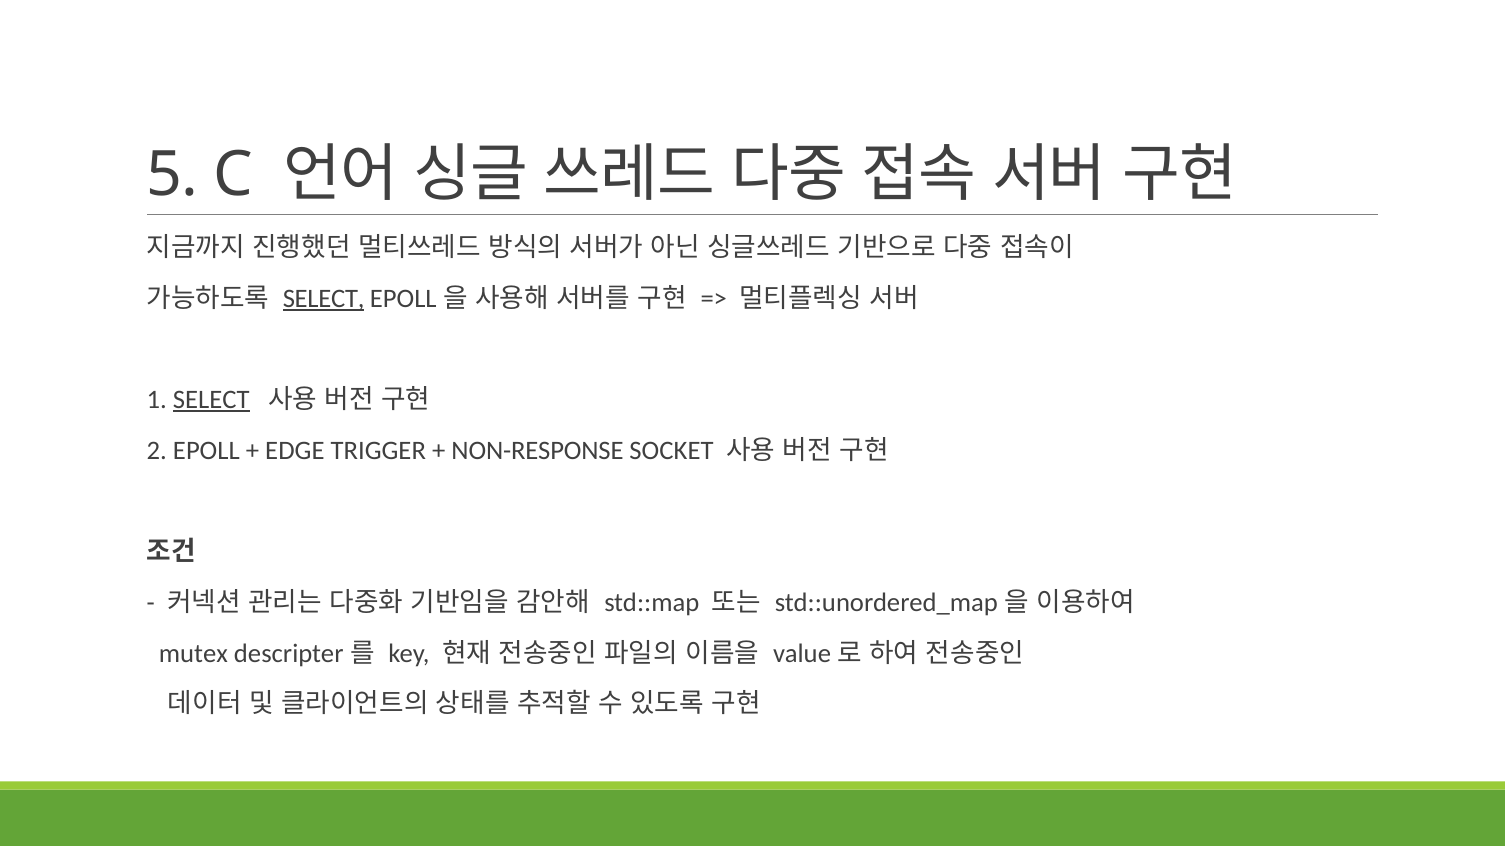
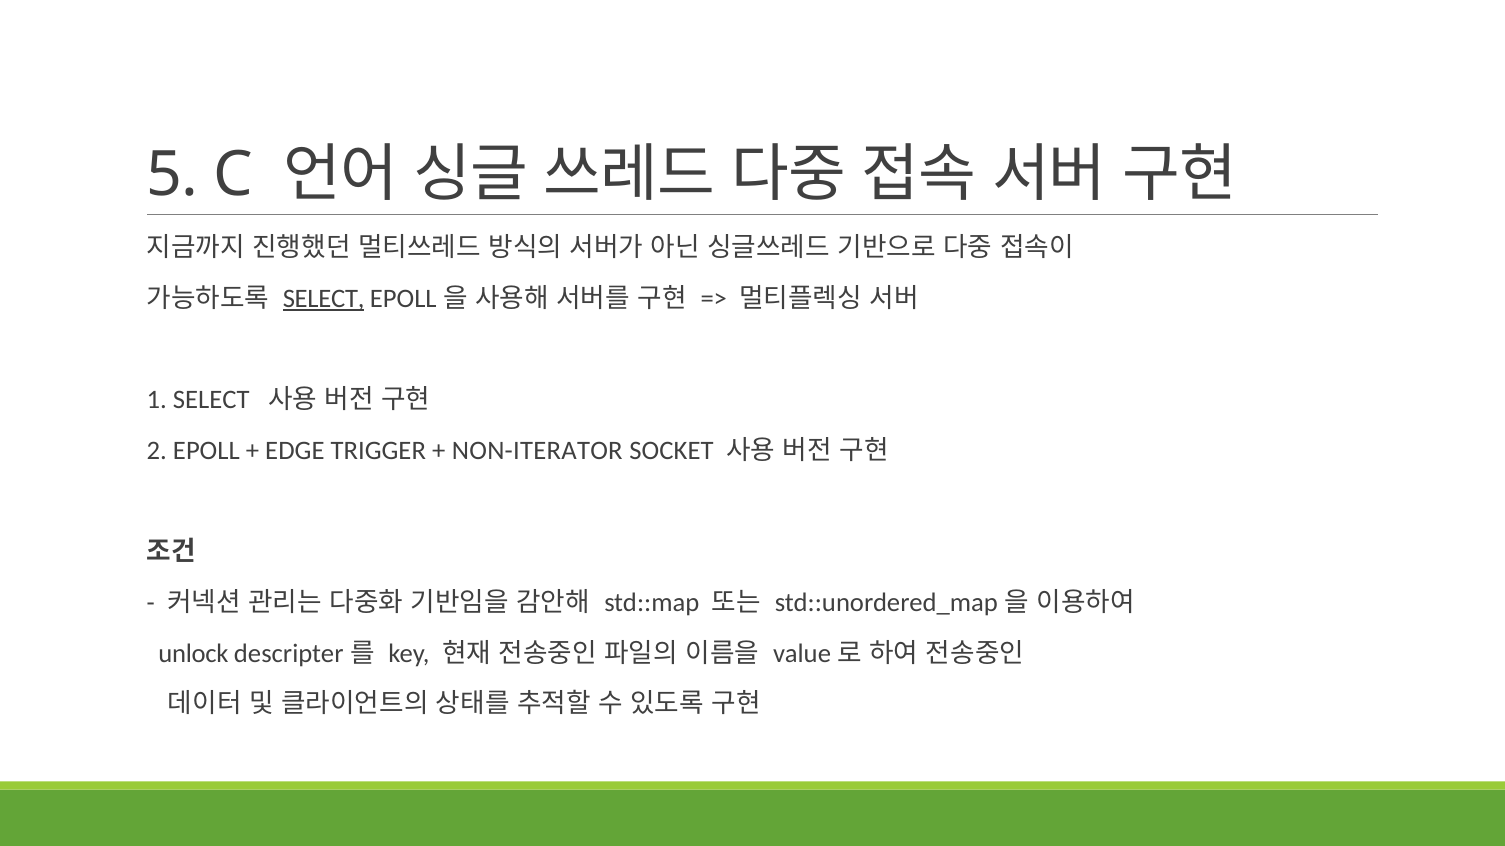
SELECT at (211, 400) underline: present -> none
NON-RESPONSE: NON-RESPONSE -> NON-ITERATOR
mutex: mutex -> unlock
